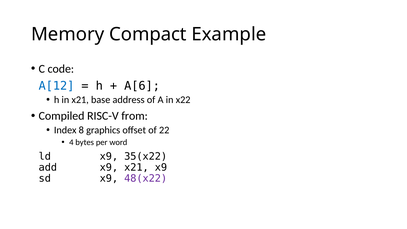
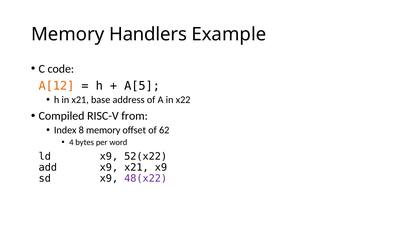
Compact: Compact -> Handlers
A[12 colour: blue -> orange
A[6: A[6 -> A[5
8 graphics: graphics -> memory
22: 22 -> 62
35(x22: 35(x22 -> 52(x22
